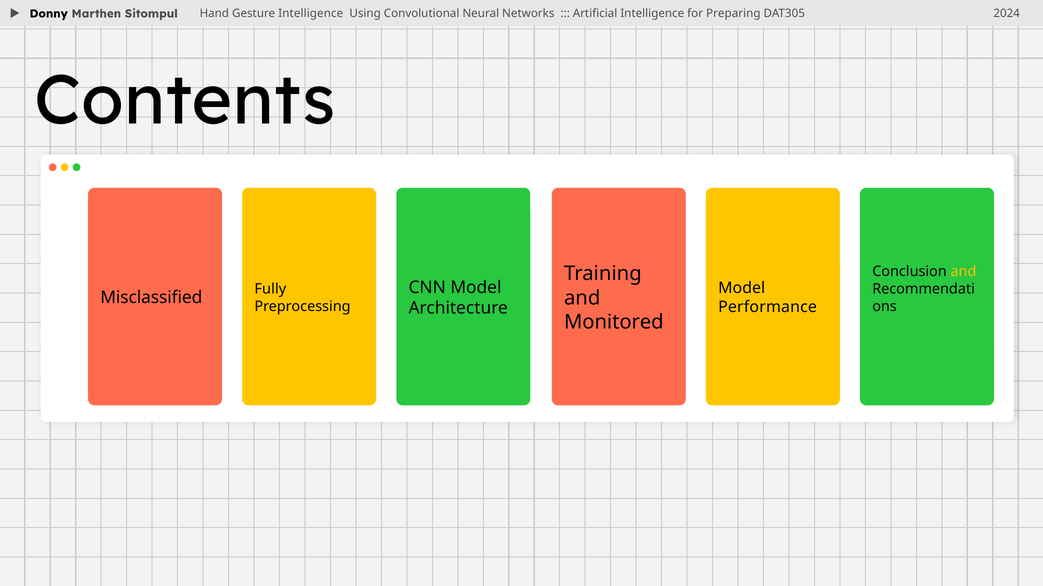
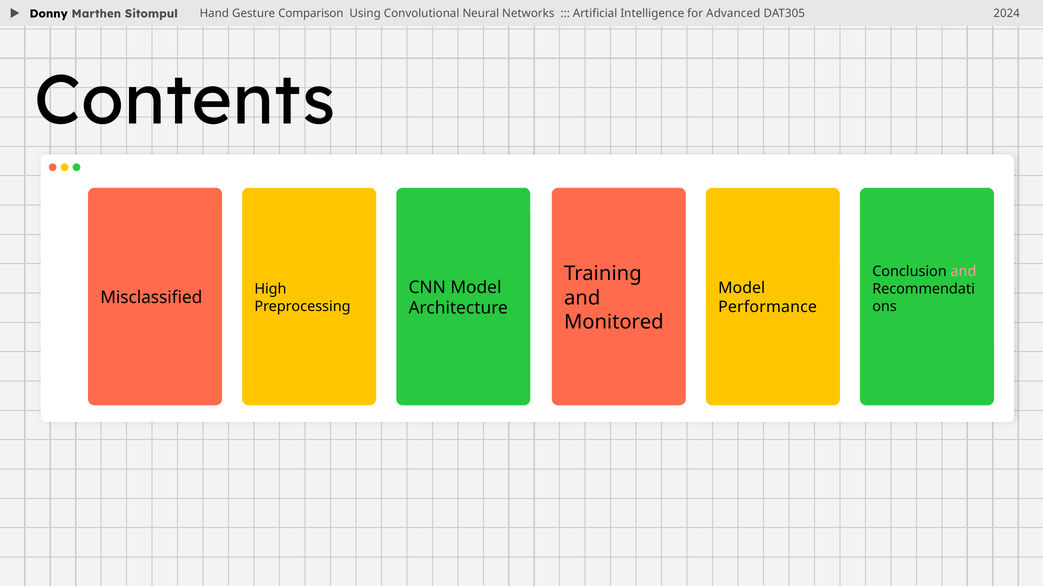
Gesture Intelligence: Intelligence -> Comparison
Preparing: Preparing -> Advanced
and at (963, 272) colour: yellow -> pink
Fully: Fully -> High
